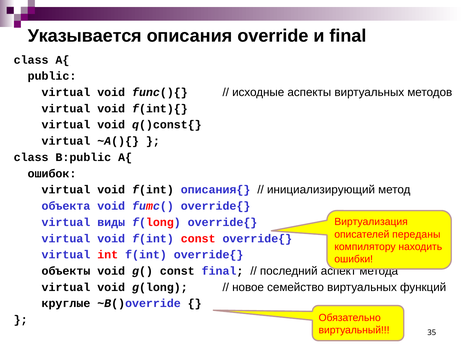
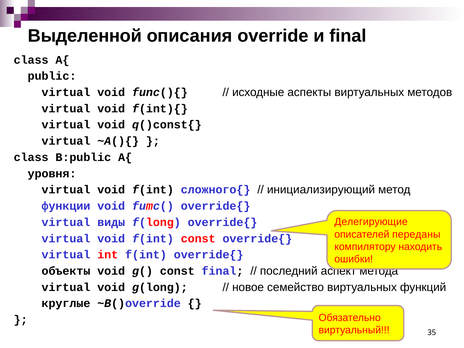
Указывается: Указывается -> Выделенной
ошибок: ошибок -> уровня
описания{: описания{ -> сложного{
объекта: объекта -> функции
Виртуализация: Виртуализация -> Делегирующие
